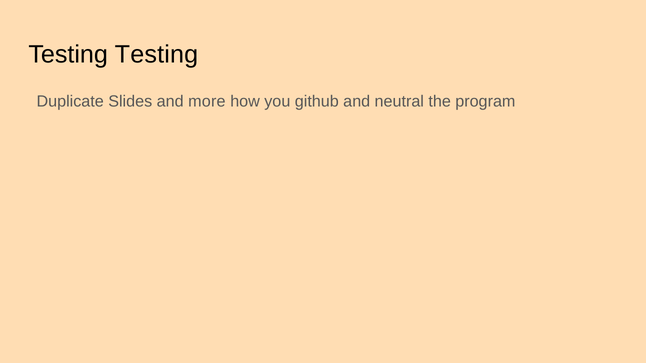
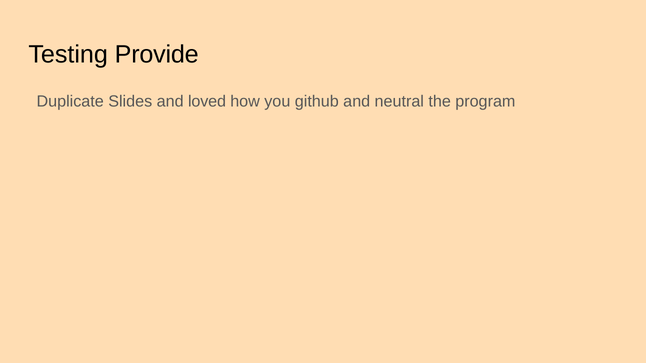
Testing Testing: Testing -> Provide
more: more -> loved
